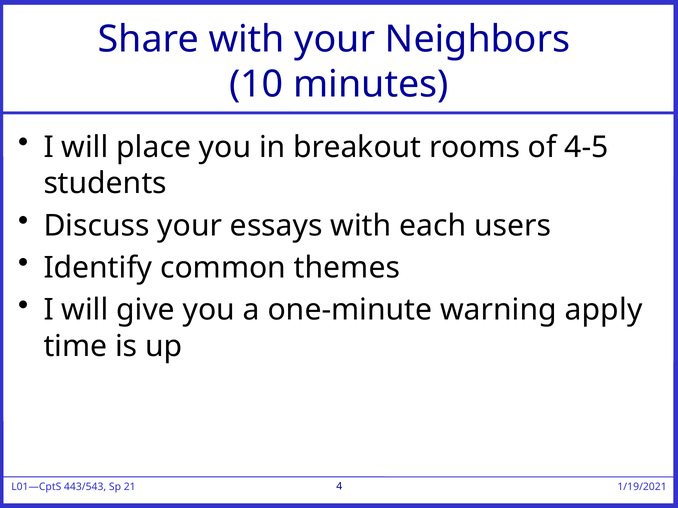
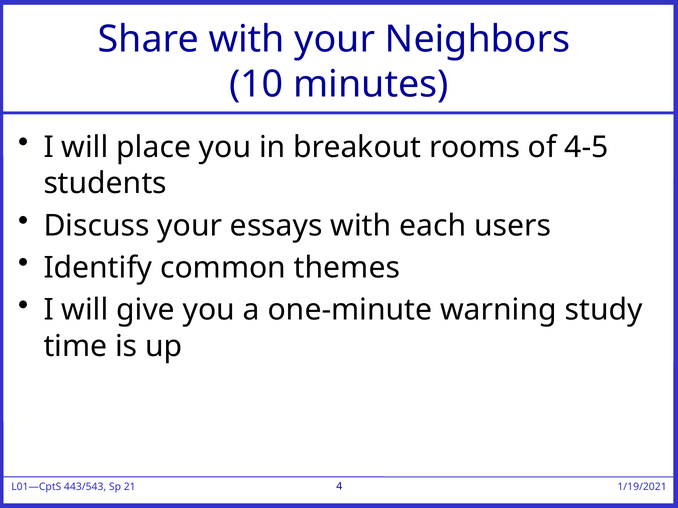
apply: apply -> study
